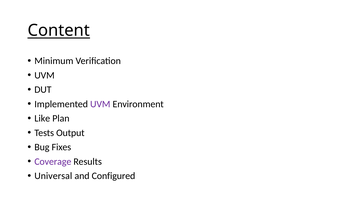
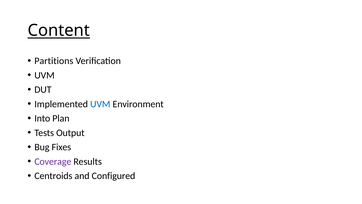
Minimum: Minimum -> Partitions
UVM at (100, 104) colour: purple -> blue
Like: Like -> Into
Universal: Universal -> Centroids
